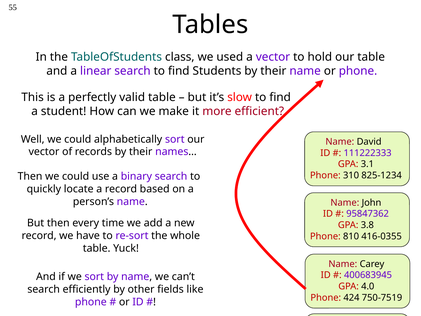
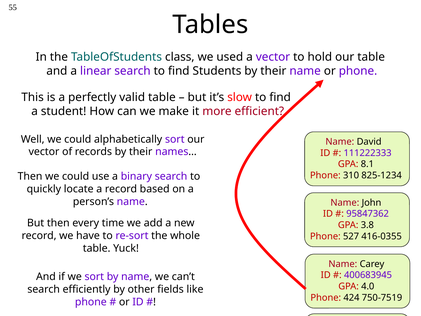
3.1: 3.1 -> 8.1
810: 810 -> 527
